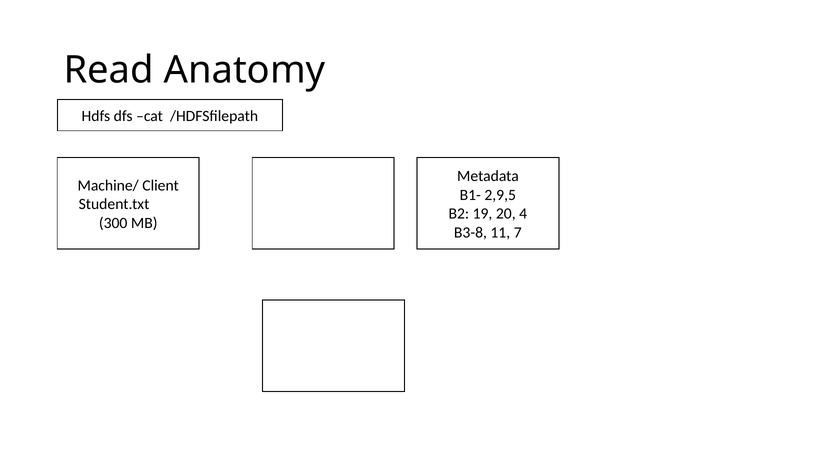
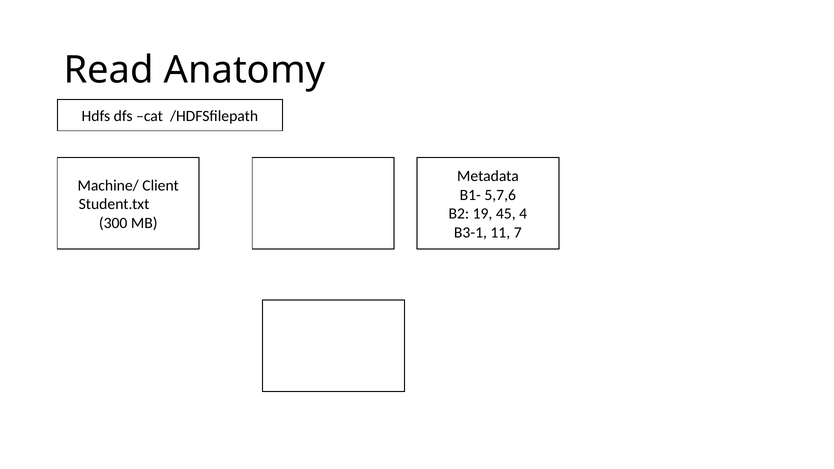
2,9,5: 2,9,5 -> 5,7,6
20: 20 -> 45
B3-8: B3-8 -> B3-1
